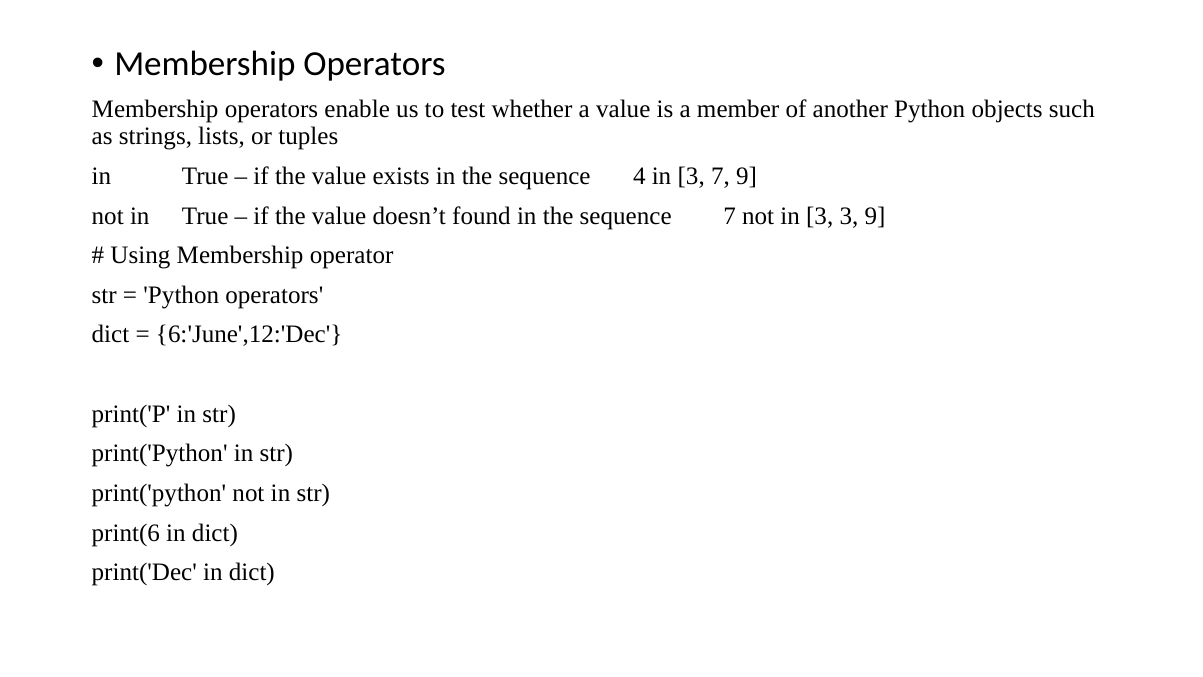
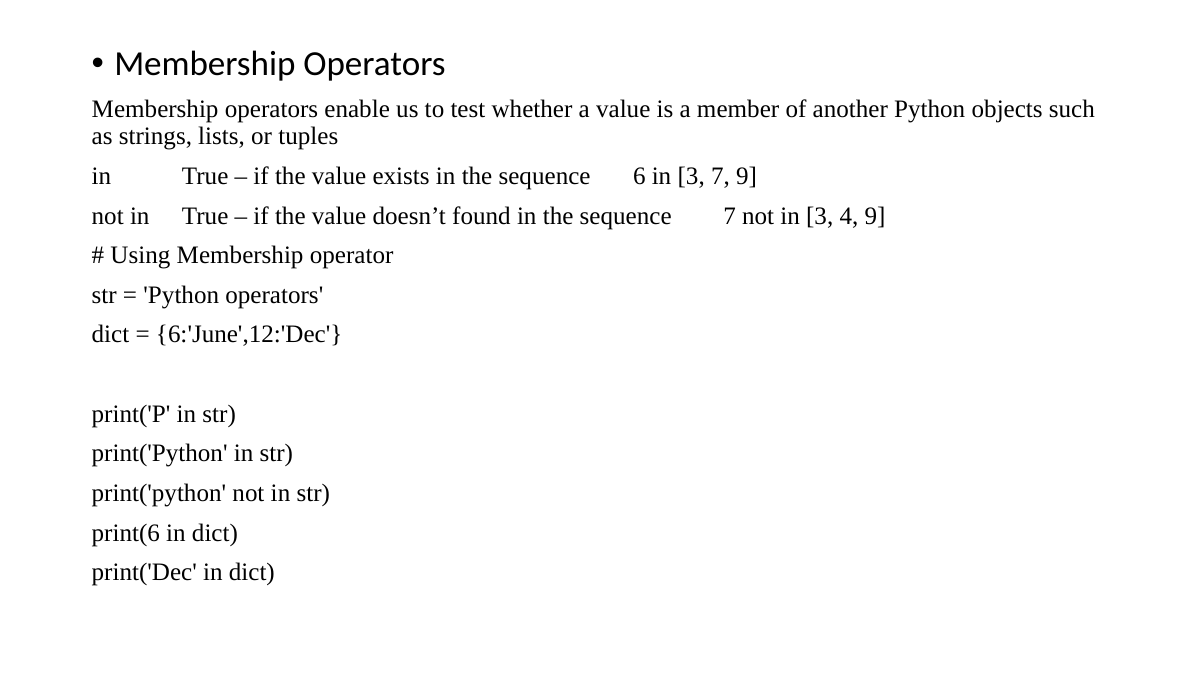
4: 4 -> 6
3 3: 3 -> 4
